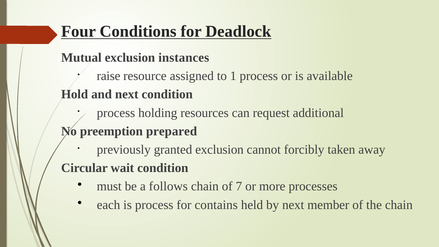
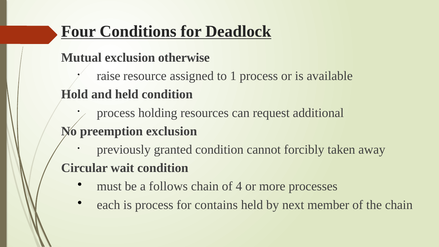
instances: instances -> otherwise
and next: next -> held
preemption prepared: prepared -> exclusion
granted exclusion: exclusion -> condition
7: 7 -> 4
